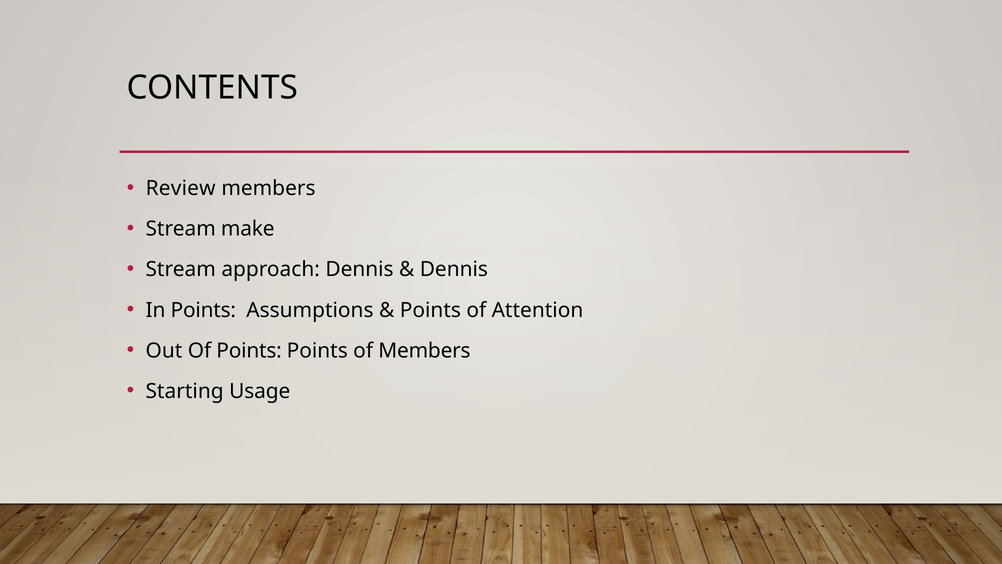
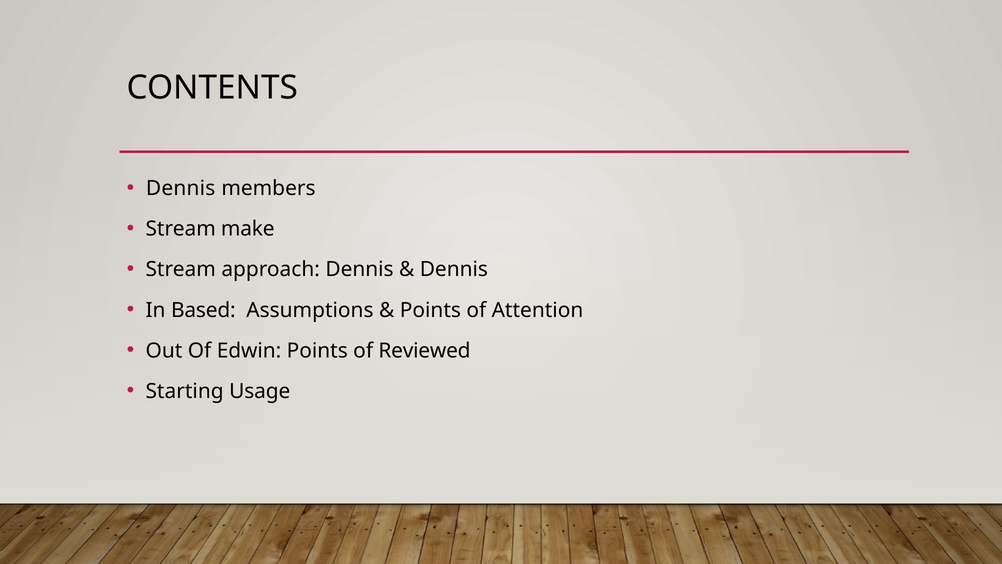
Review at (181, 188): Review -> Dennis
In Points: Points -> Based
Of Points: Points -> Edwin
of Members: Members -> Reviewed
